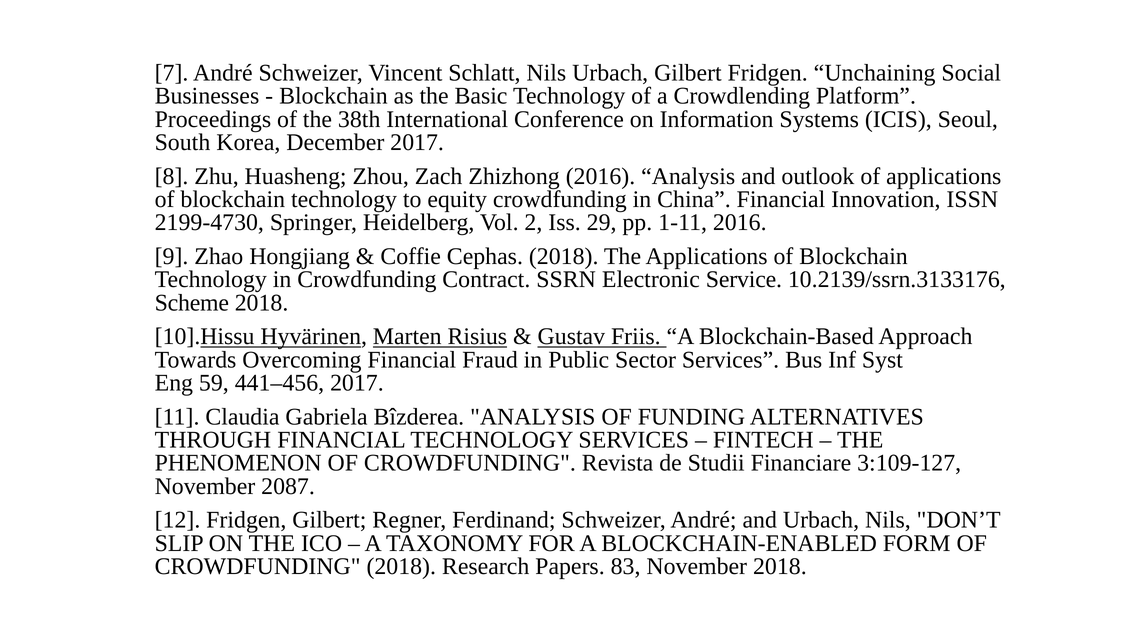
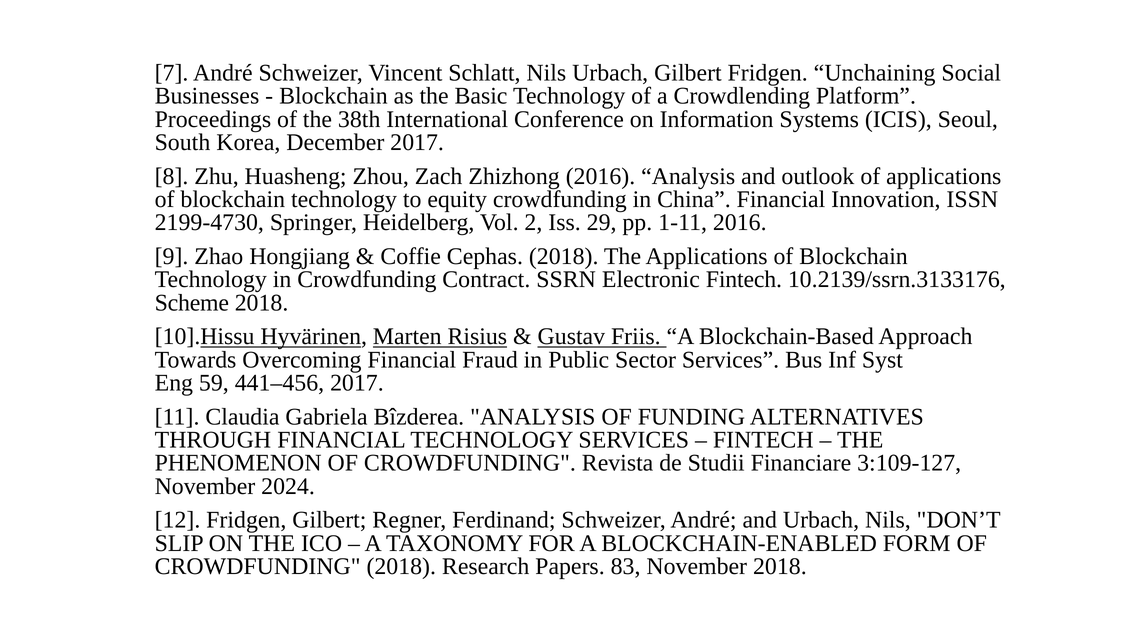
Electronic Service: Service -> Fintech
2087: 2087 -> 2024
